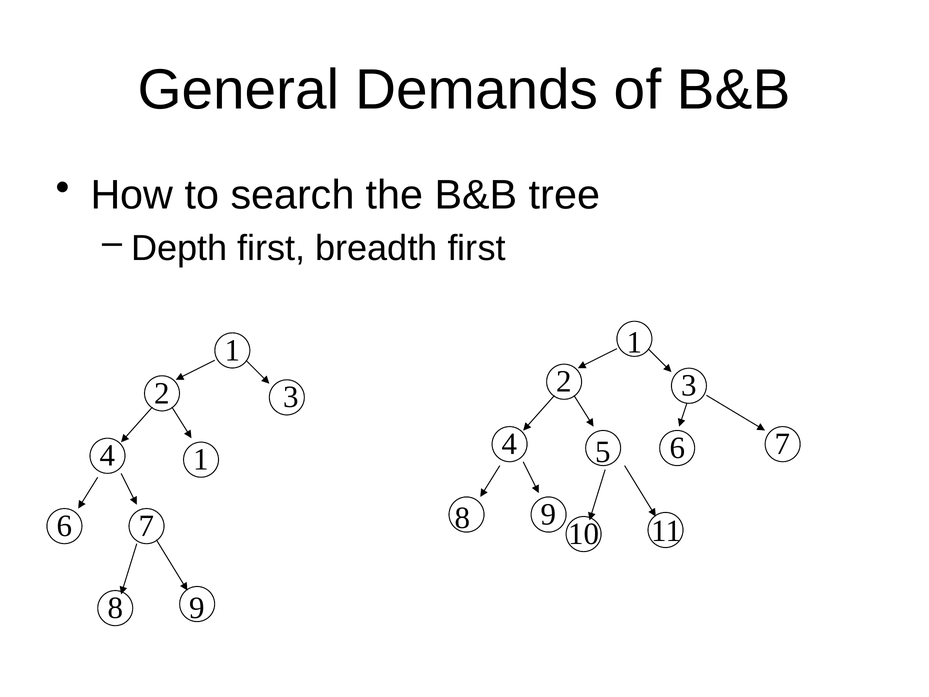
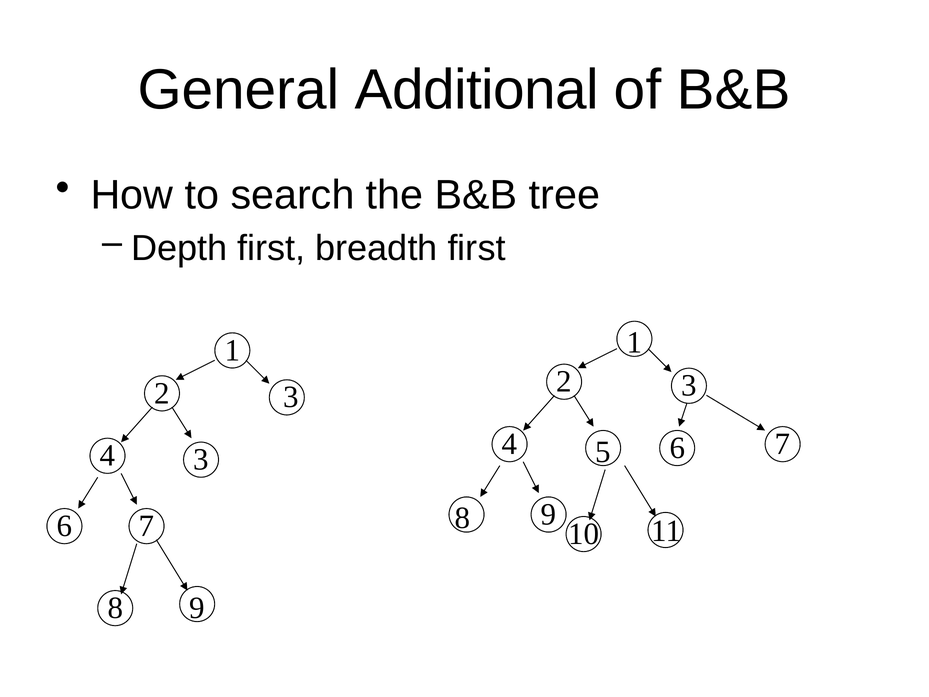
Demands: Demands -> Additional
4 1: 1 -> 3
